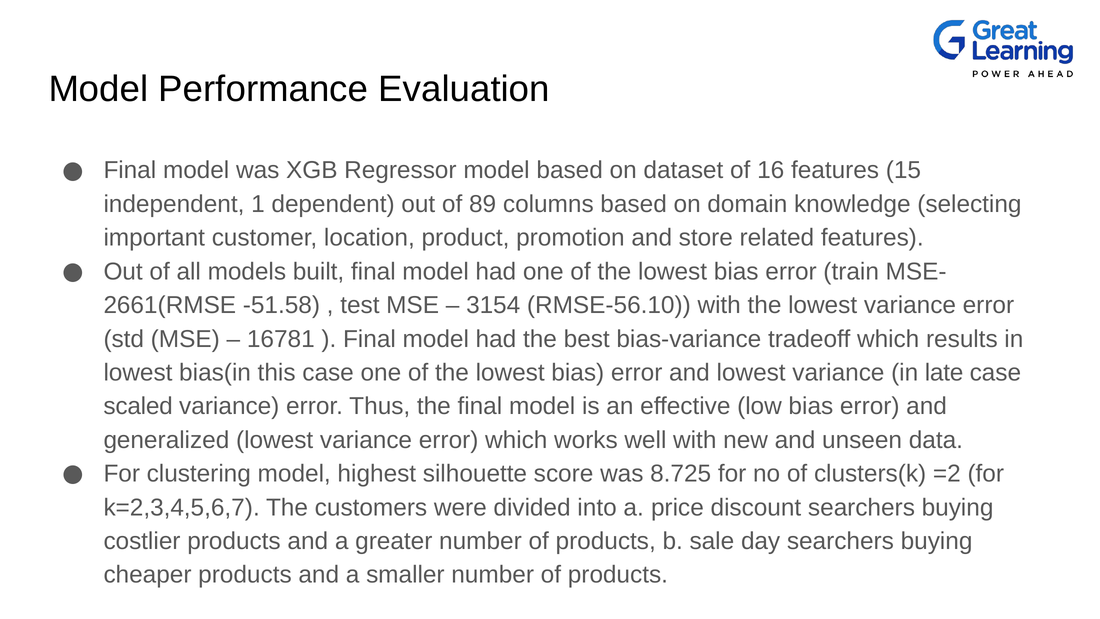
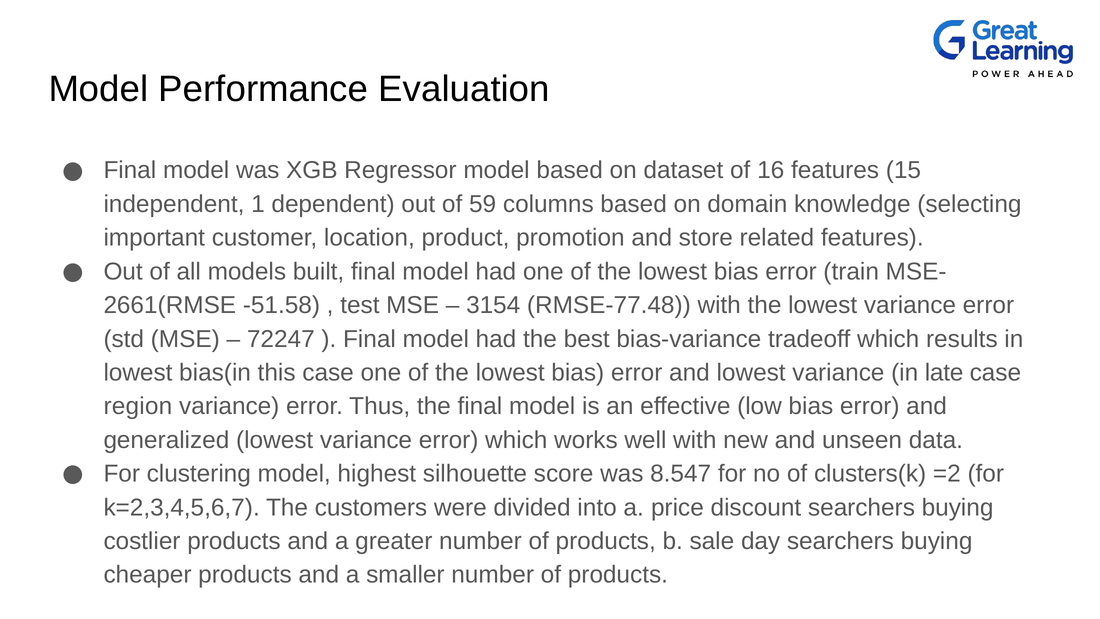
89: 89 -> 59
RMSE-56.10: RMSE-56.10 -> RMSE-77.48
16781: 16781 -> 72247
scaled: scaled -> region
8.725: 8.725 -> 8.547
